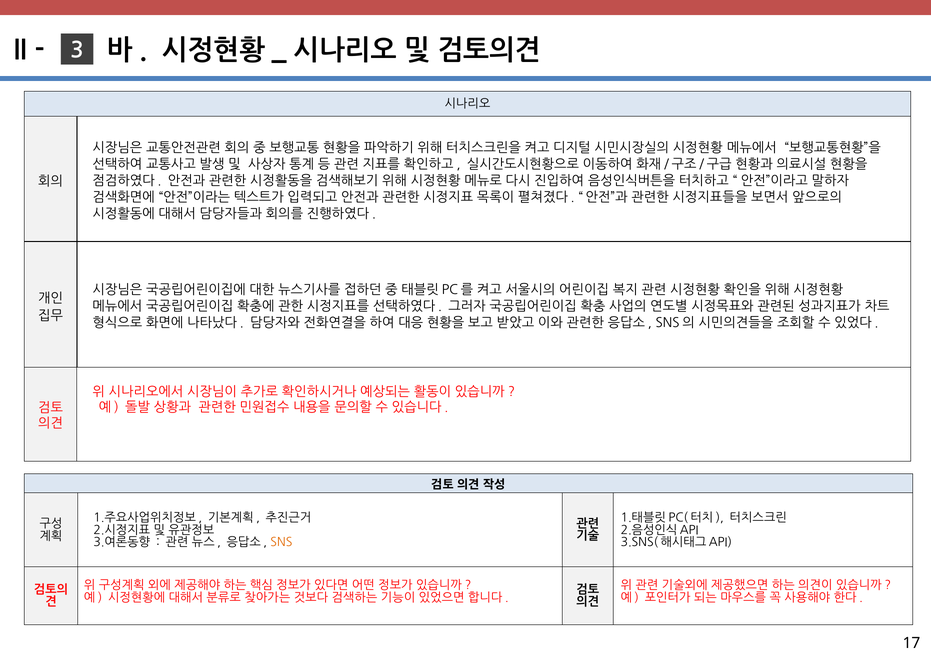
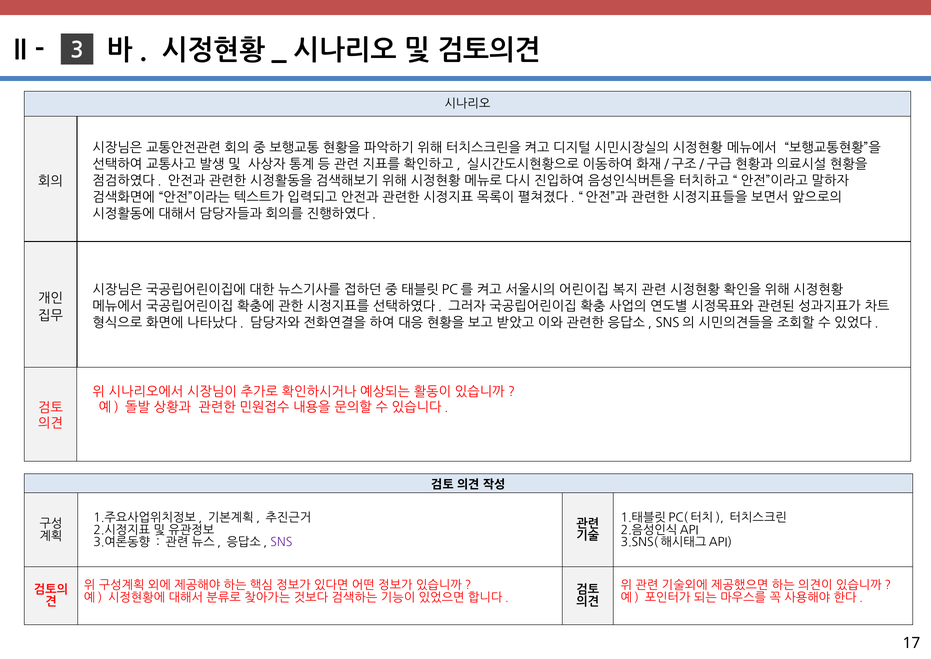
SNS colour: orange -> purple
